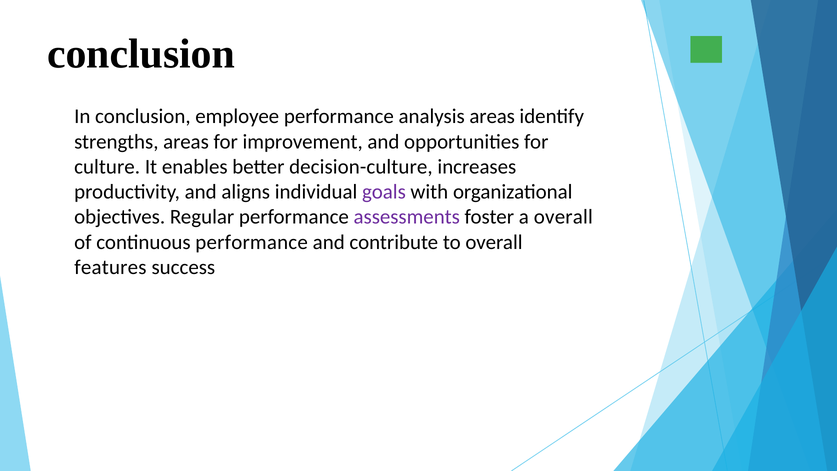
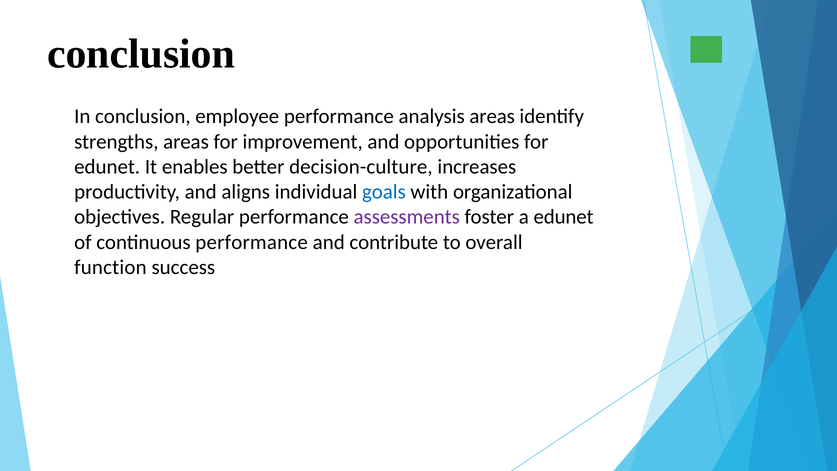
culture at (107, 167): culture -> edunet
goals colour: purple -> blue
a overall: overall -> edunet
features: features -> function
